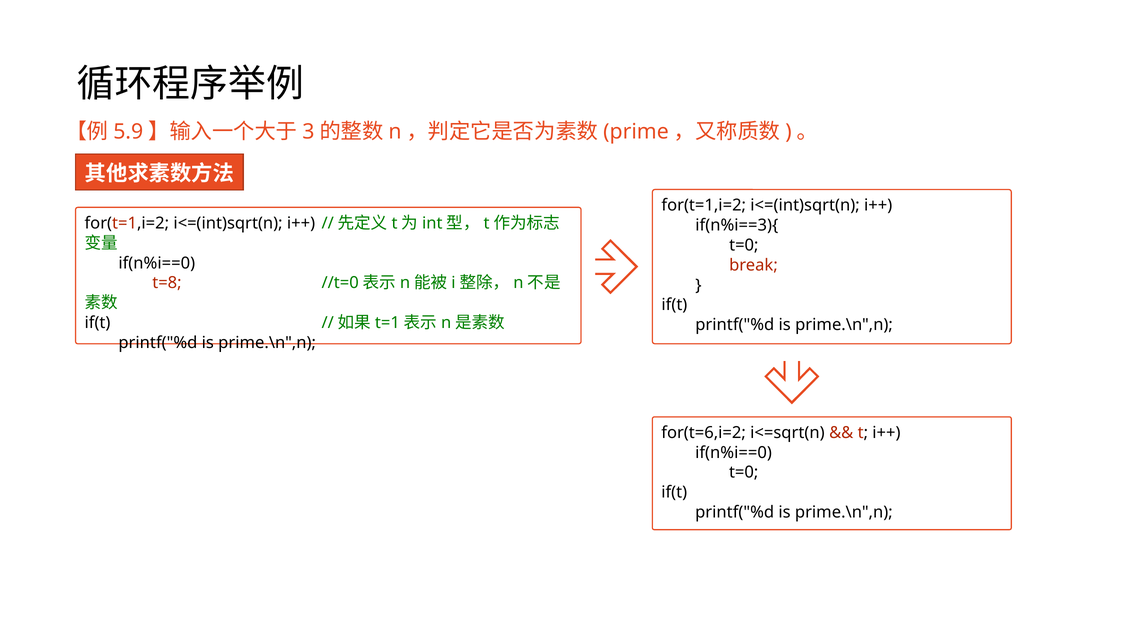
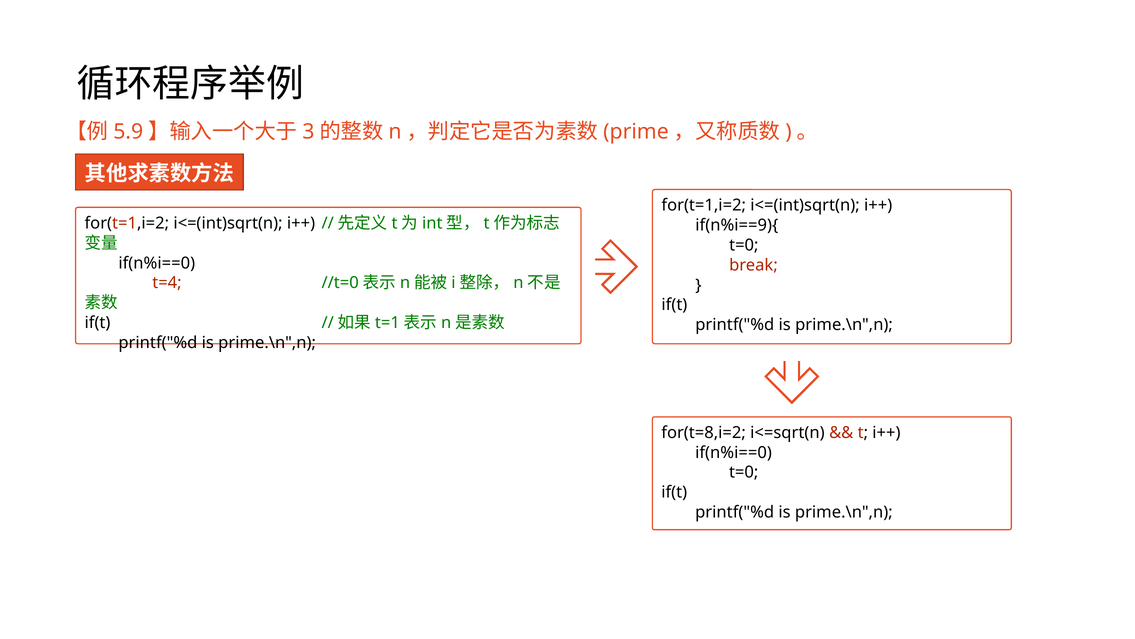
if(n%i==3){: if(n%i==3){ -> if(n%i==9){
t=8: t=8 -> t=4
for(t=6,i=2: for(t=6,i=2 -> for(t=8,i=2
